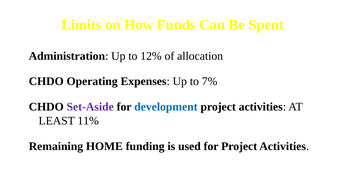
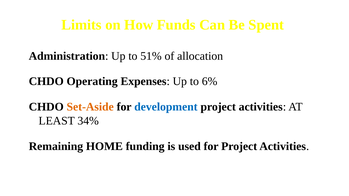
12%: 12% -> 51%
7%: 7% -> 6%
Set-Aside colour: purple -> orange
11%: 11% -> 34%
